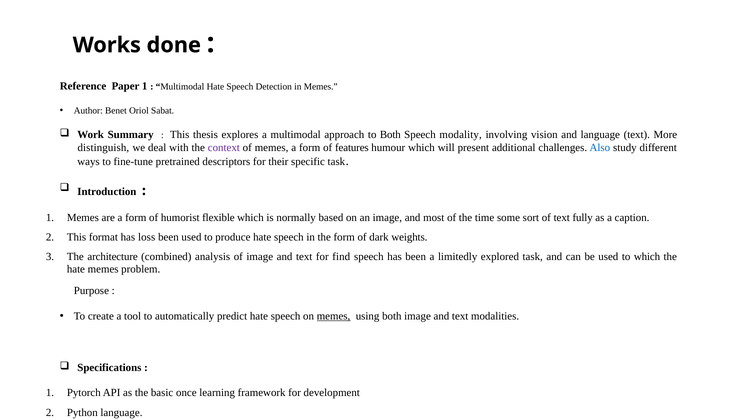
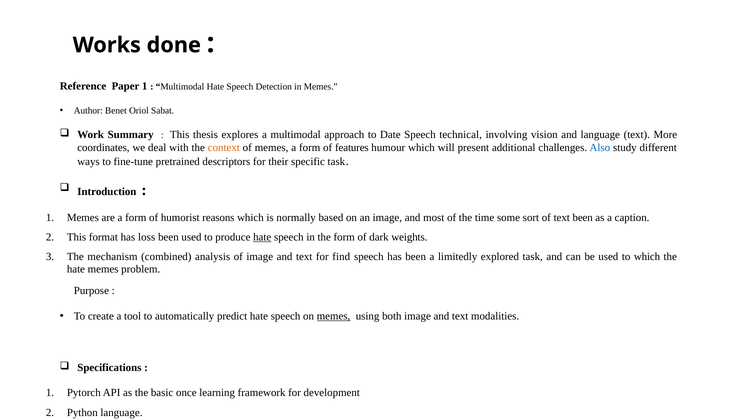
to Both: Both -> Date
modality: modality -> technical
distinguish: distinguish -> coordinates
context colour: purple -> orange
flexible: flexible -> reasons
text fully: fully -> been
hate at (262, 237) underline: none -> present
architecture: architecture -> mechanism
